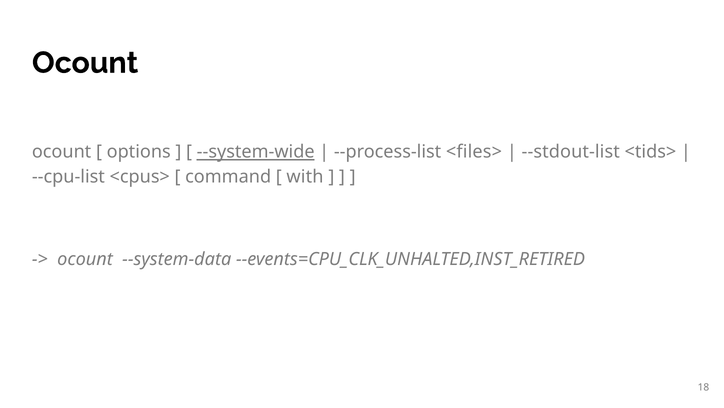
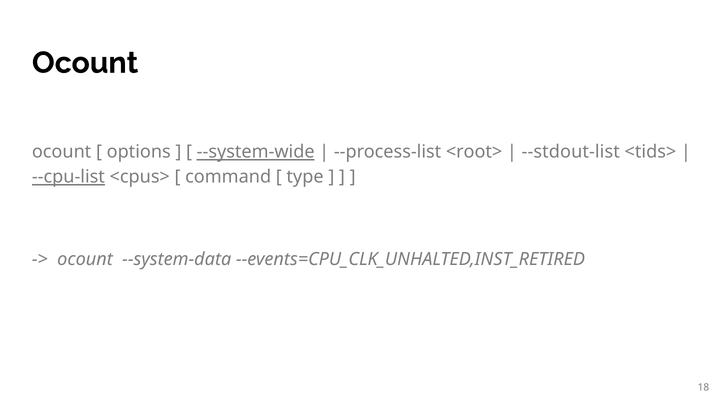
<files>: <files> -> <root>
--cpu-list underline: none -> present
with: with -> type
